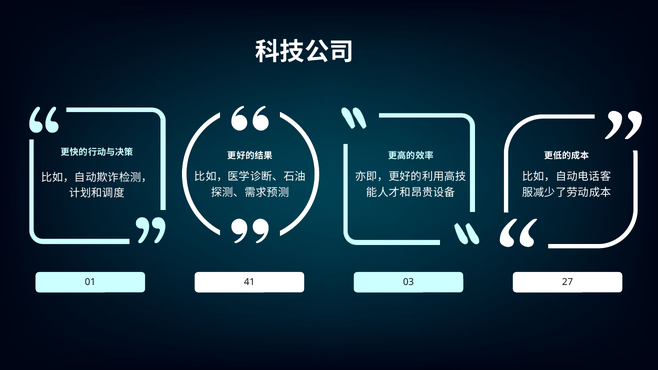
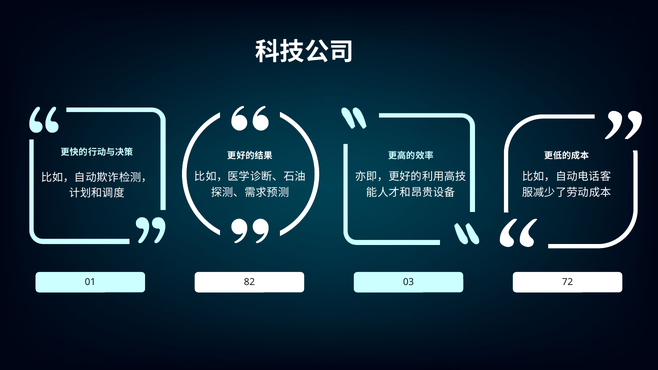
41: 41 -> 82
27: 27 -> 72
